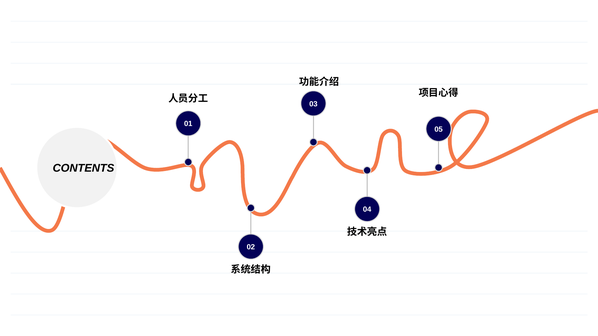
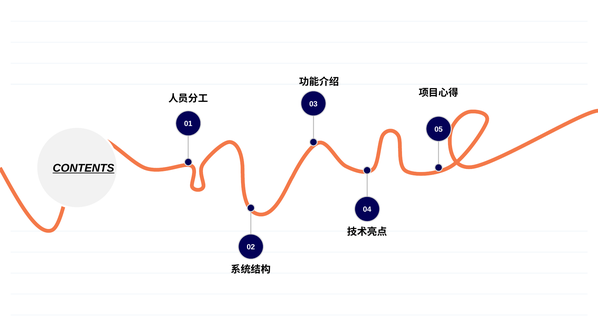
CONTENTS underline: none -> present
